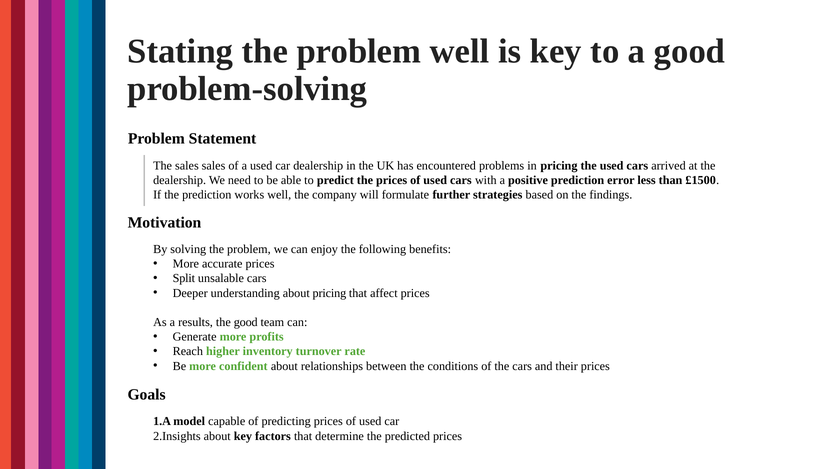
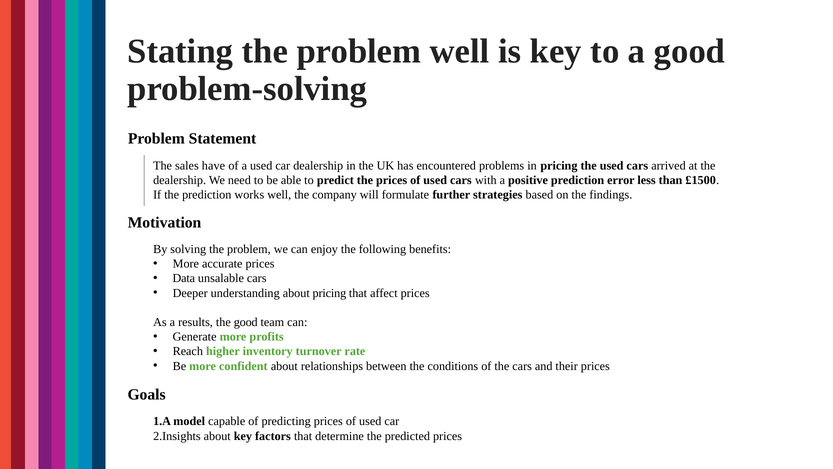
sales sales: sales -> have
Split: Split -> Data
